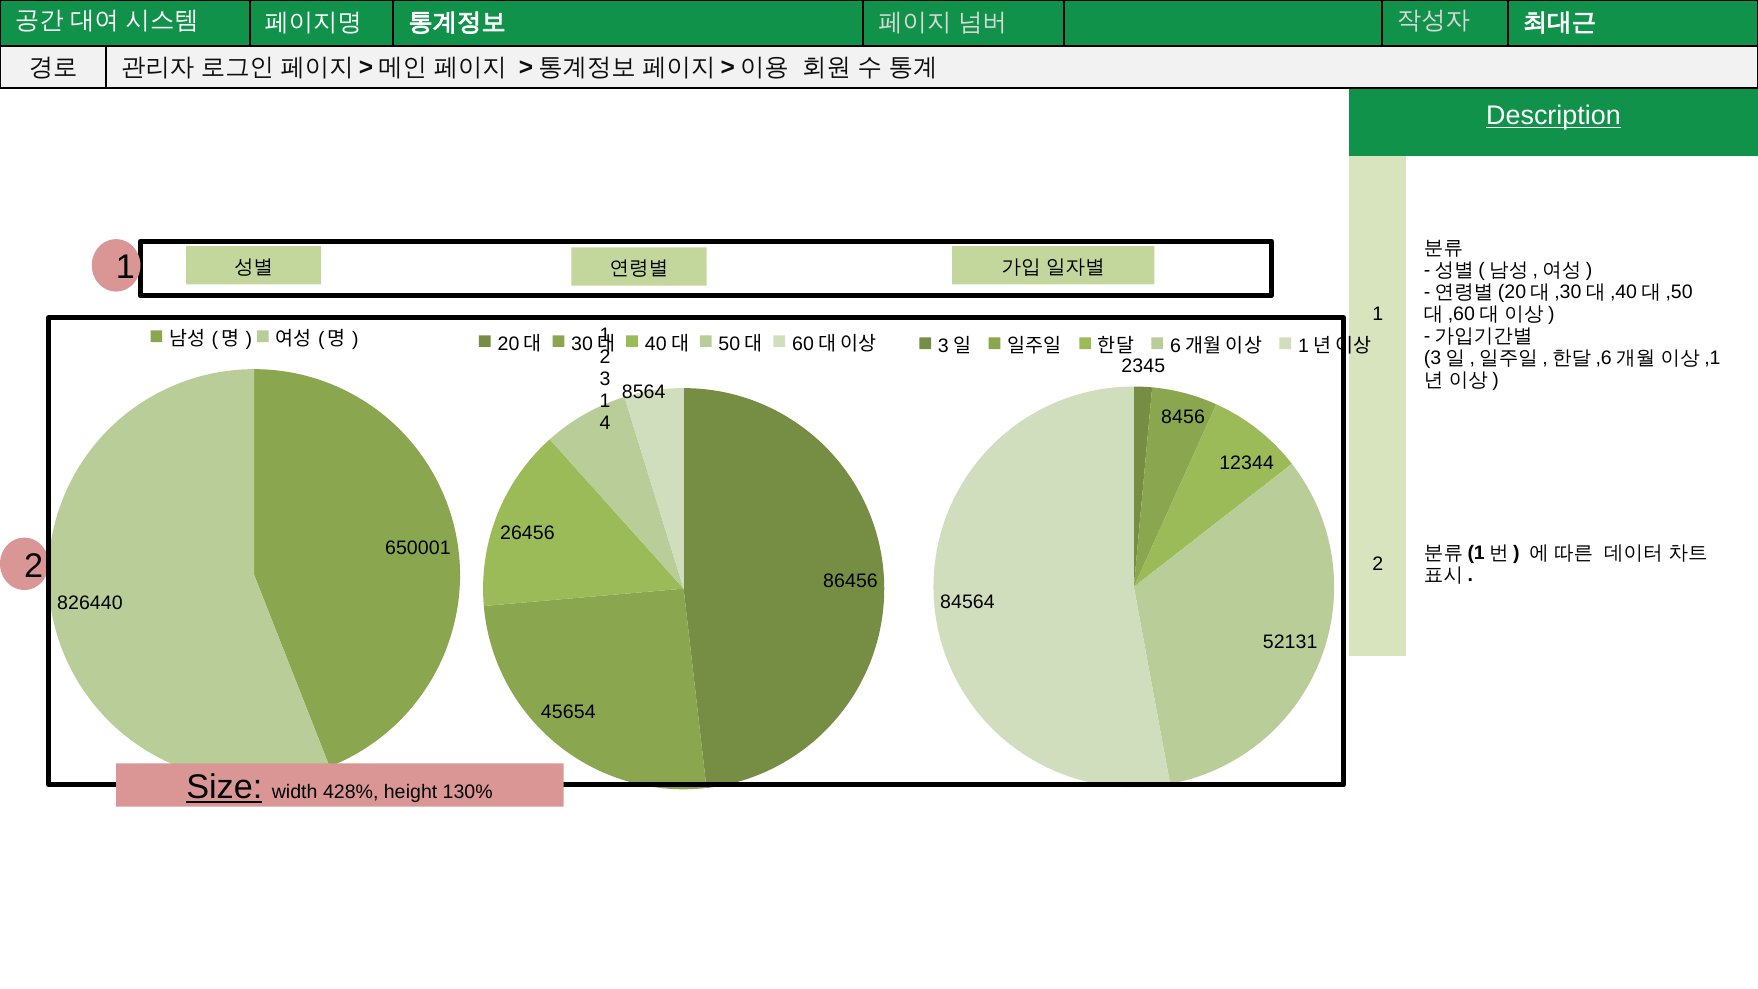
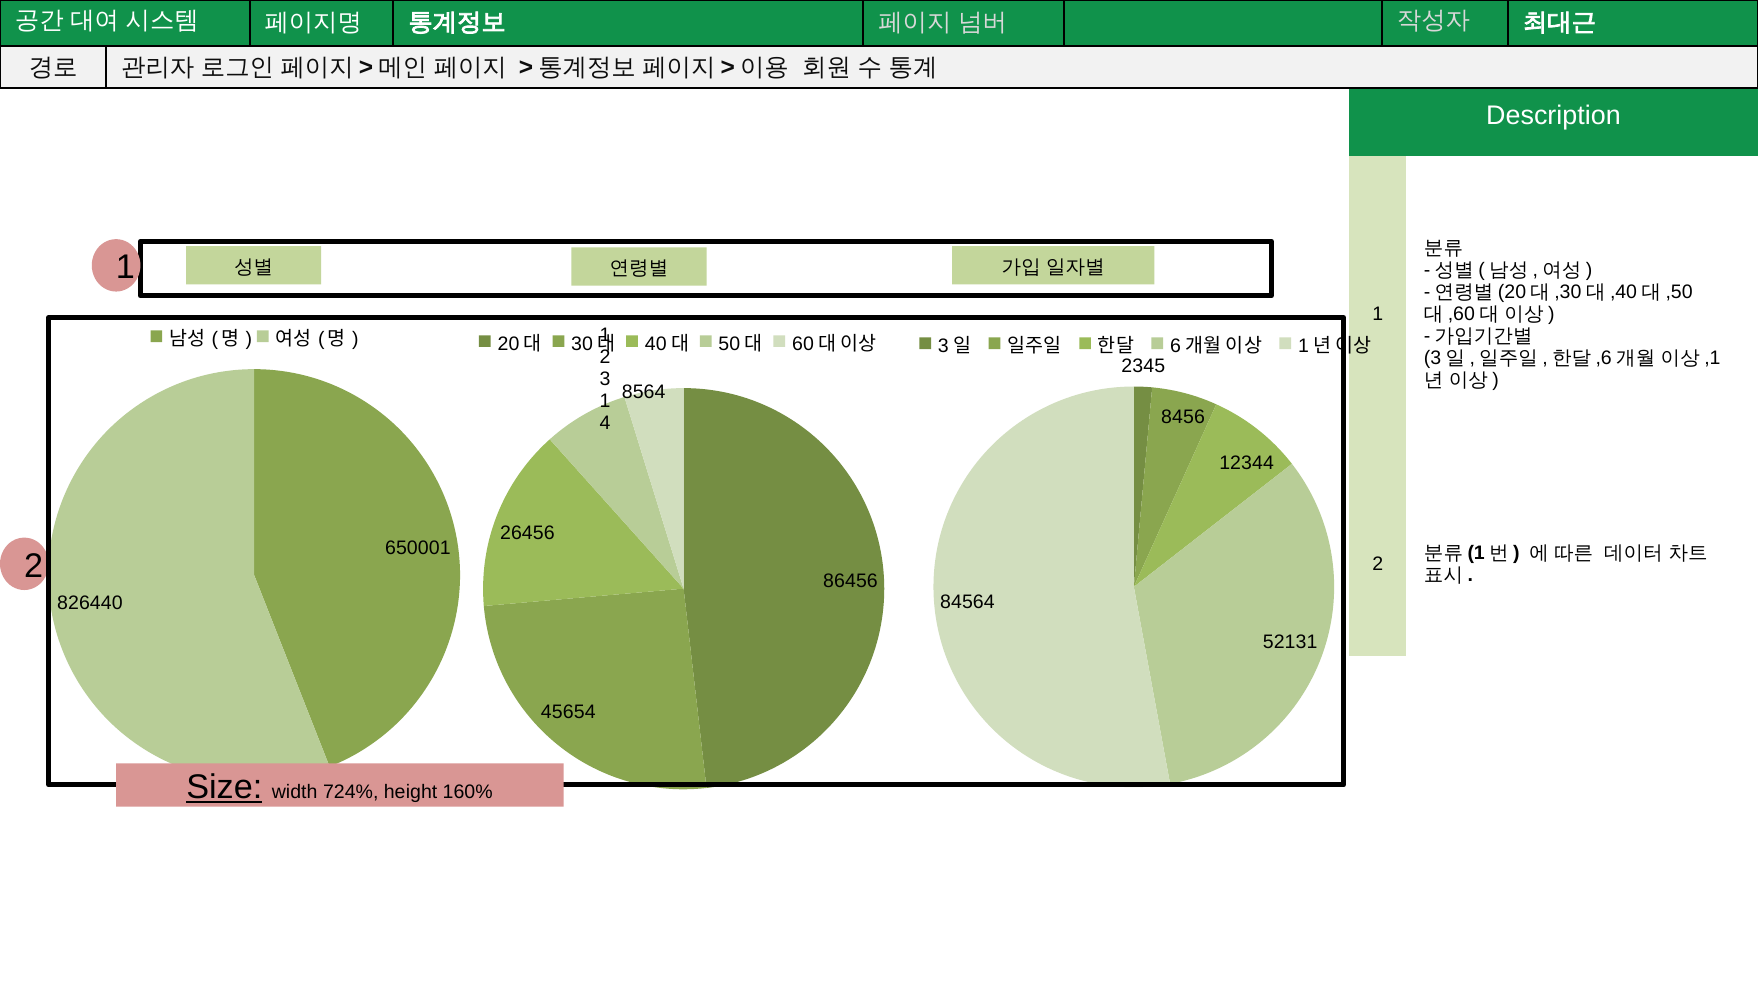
Description underline: present -> none
428%: 428% -> 724%
130%: 130% -> 160%
